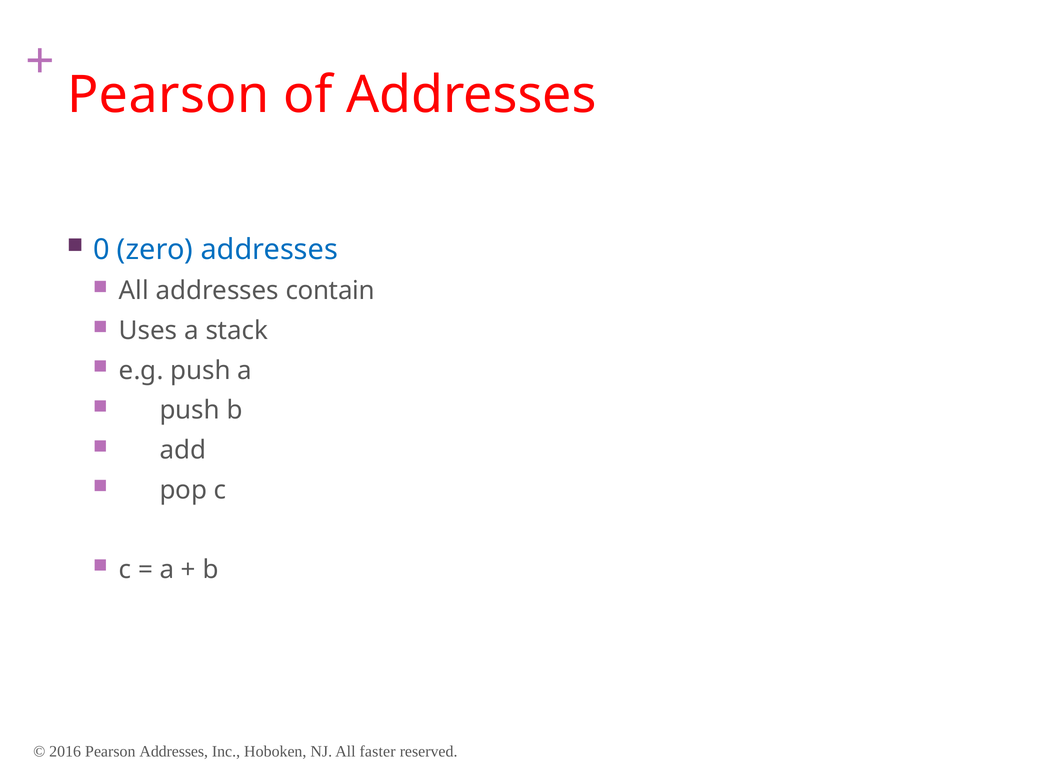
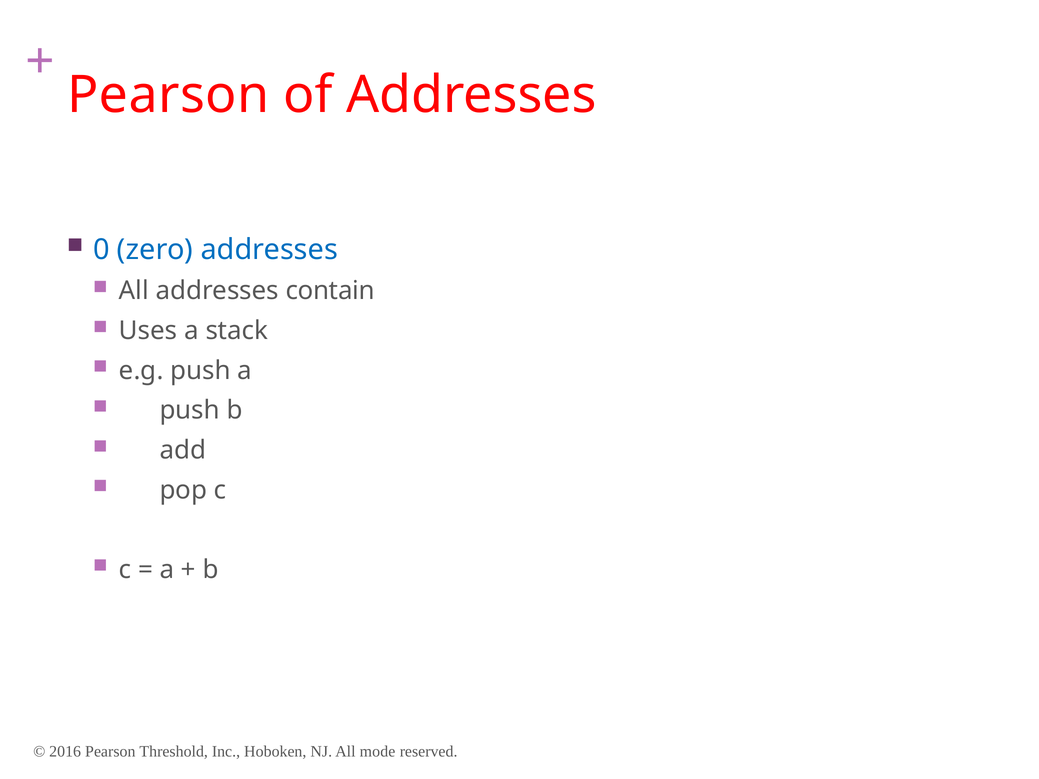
Pearson Addresses: Addresses -> Threshold
faster: faster -> mode
